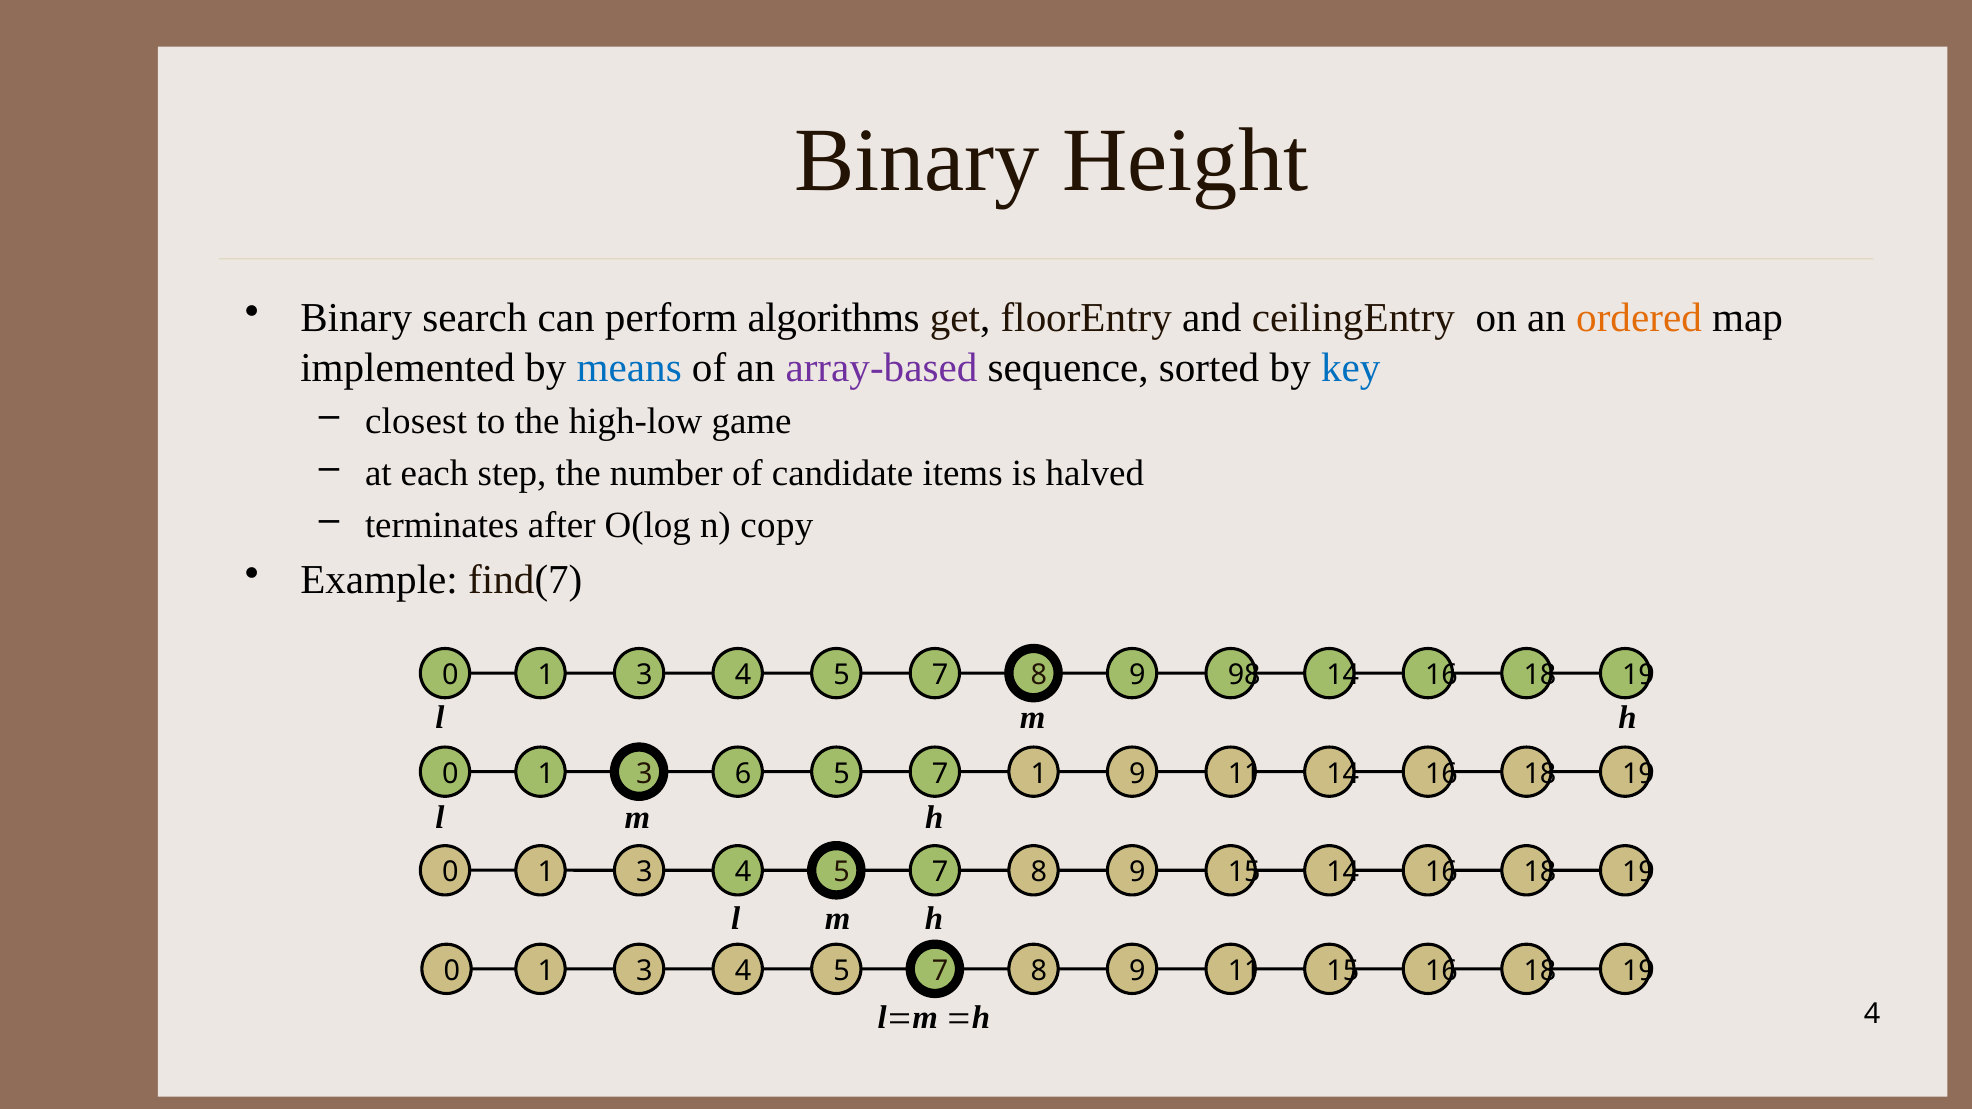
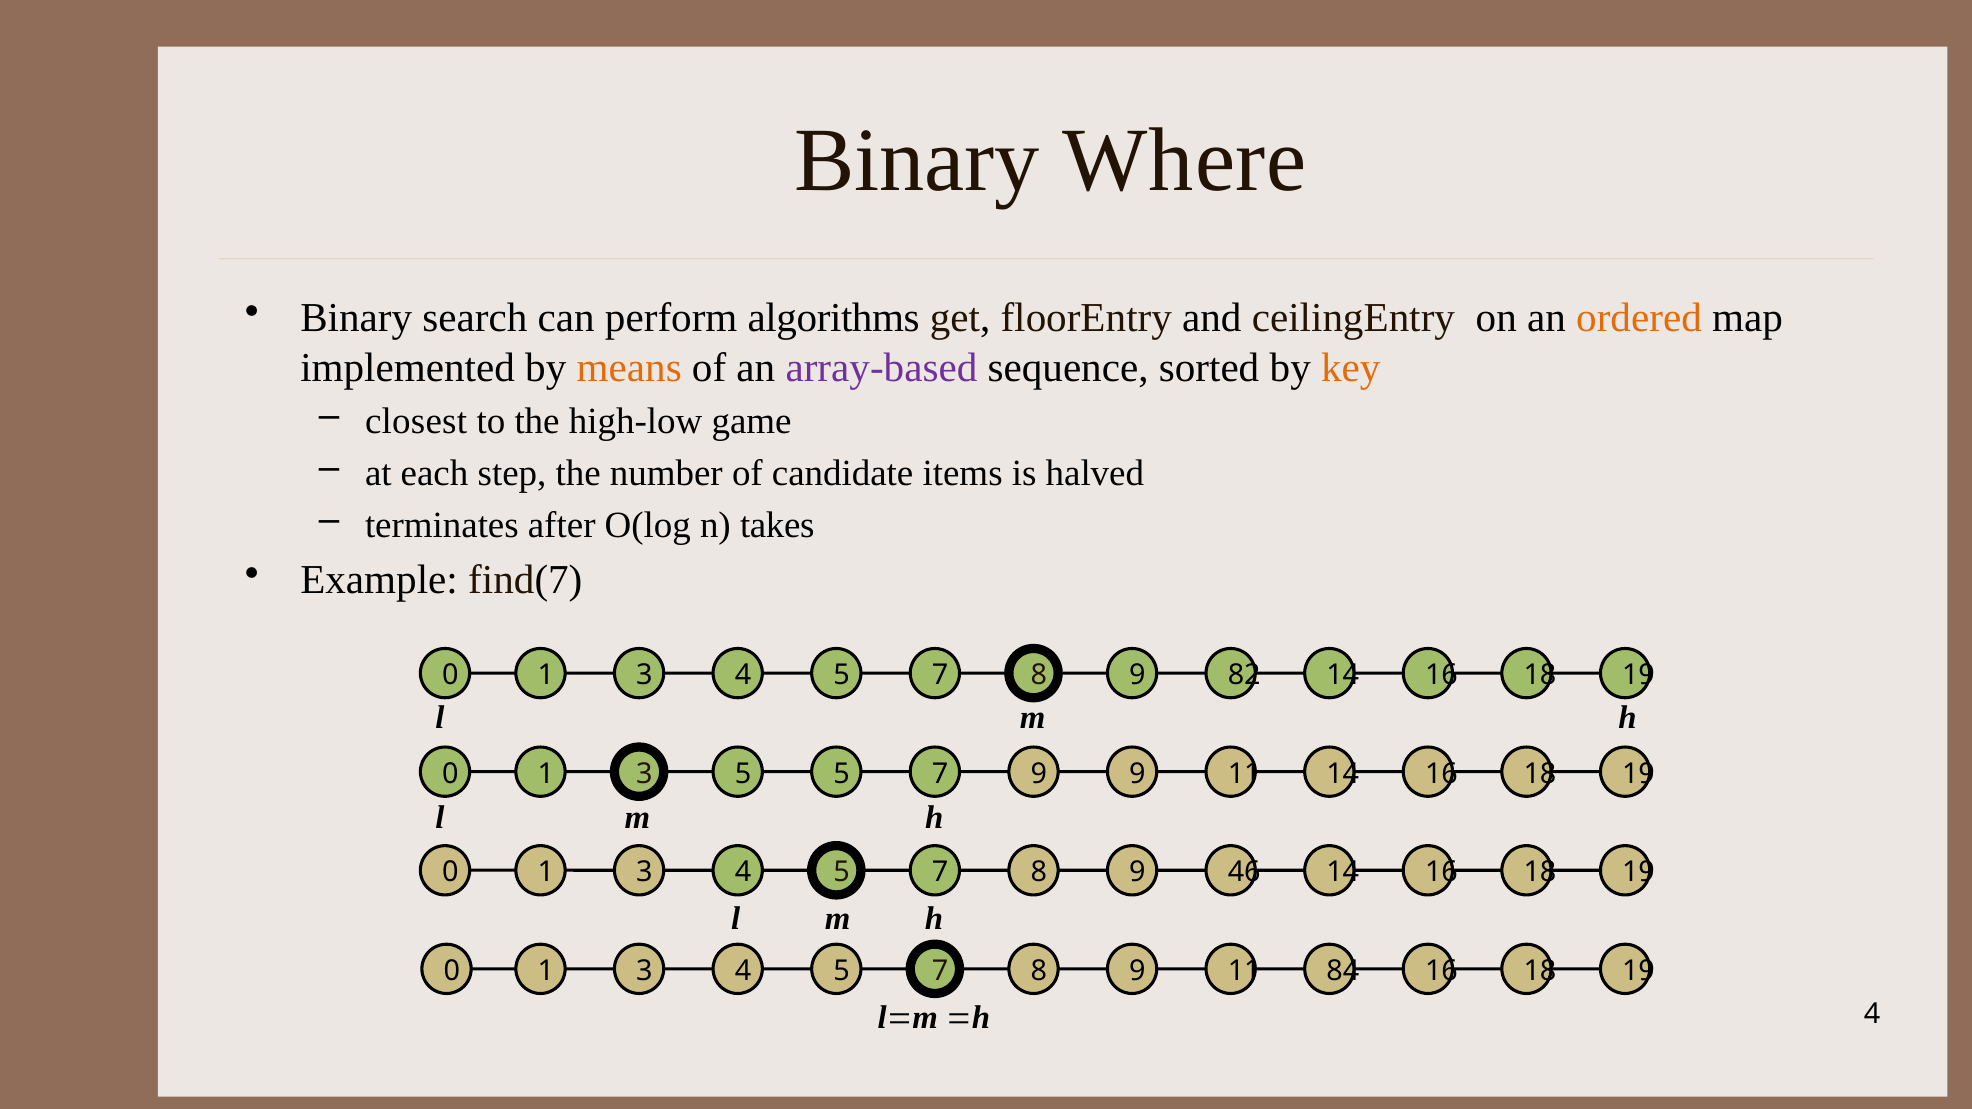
Height: Height -> Where
means colour: blue -> orange
key colour: blue -> orange
copy: copy -> takes
98: 98 -> 82
3 6: 6 -> 5
7 1: 1 -> 9
9 15: 15 -> 46
11 15: 15 -> 84
